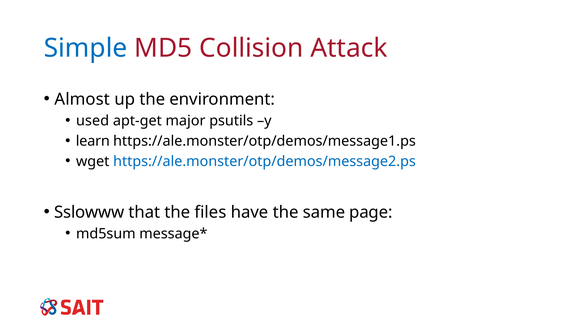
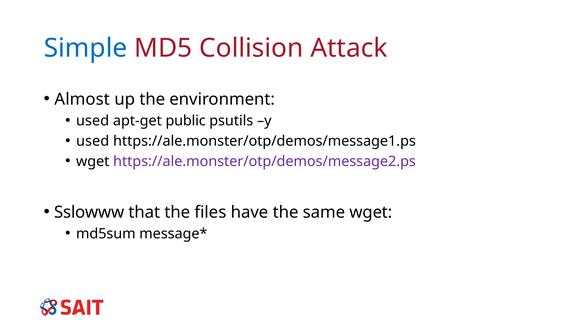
major: major -> public
learn at (93, 141): learn -> used
https://ale.monster/otp/demos/message2.ps colour: blue -> purple
same page: page -> wget
